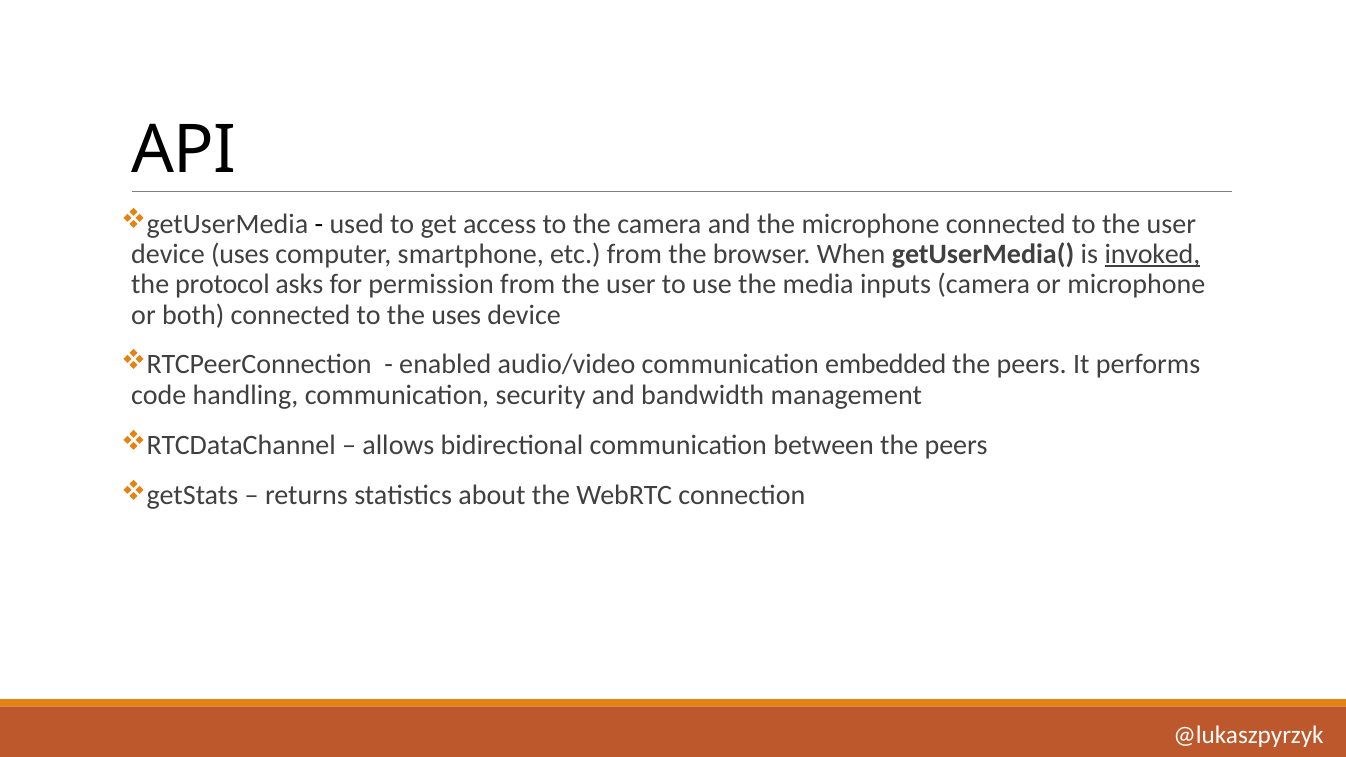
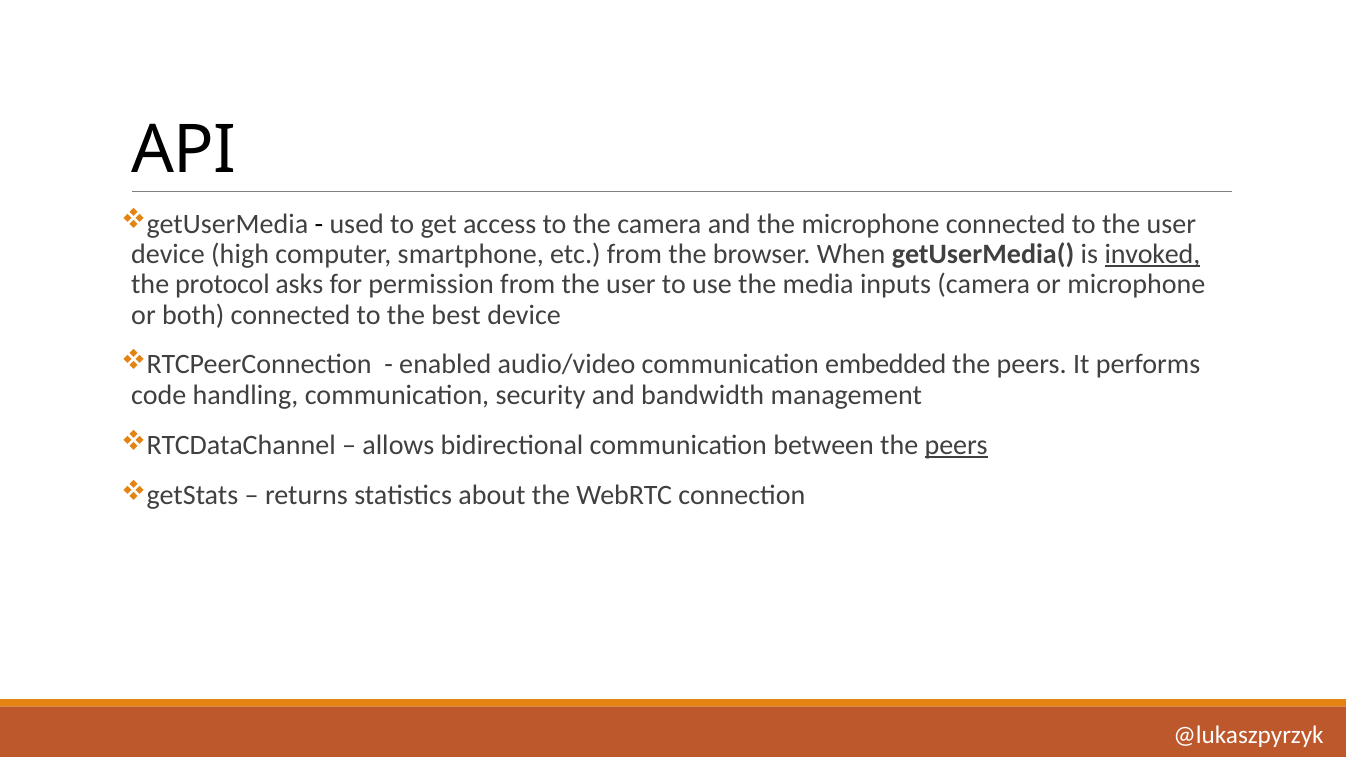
device uses: uses -> high
the uses: uses -> best
peers at (956, 445) underline: none -> present
